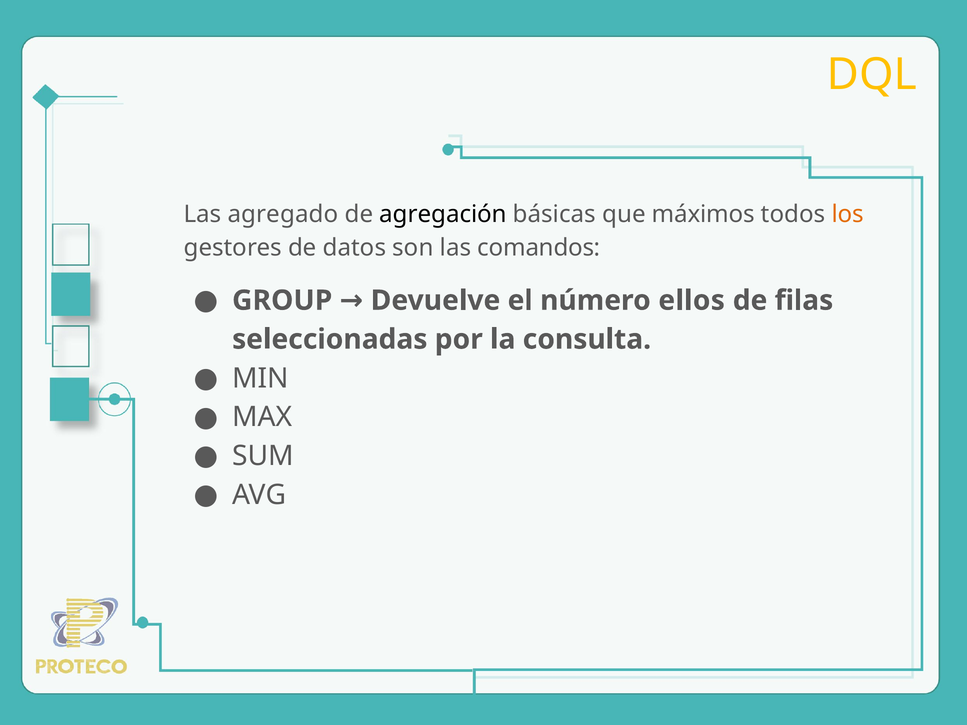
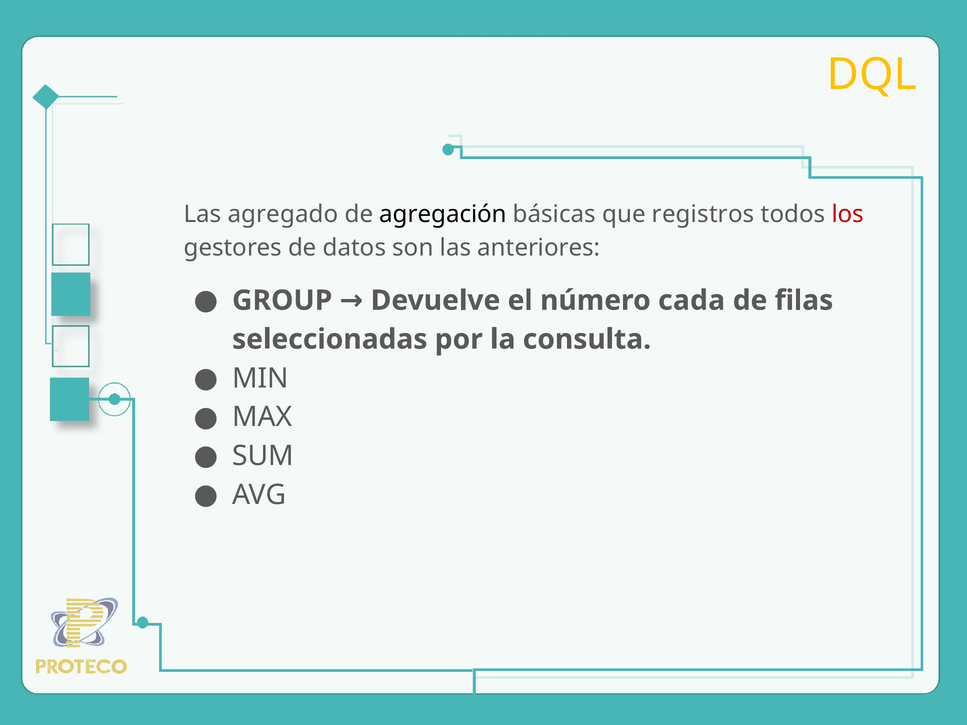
máximos: máximos -> registros
los colour: orange -> red
comandos: comandos -> anteriores
ellos: ellos -> cada
